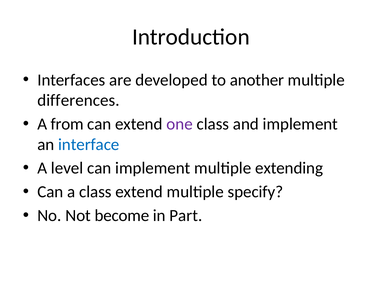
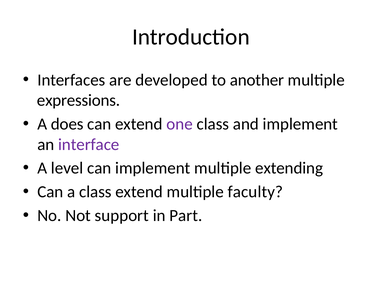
differences: differences -> expressions
from: from -> does
interface colour: blue -> purple
specify: specify -> faculty
become: become -> support
